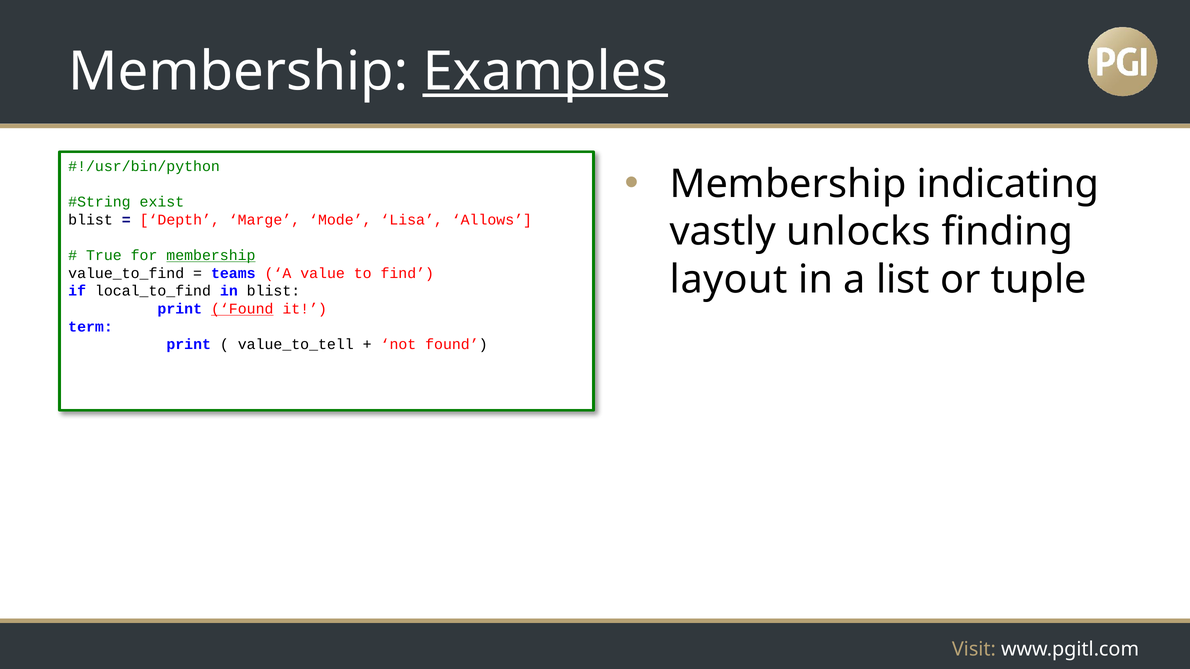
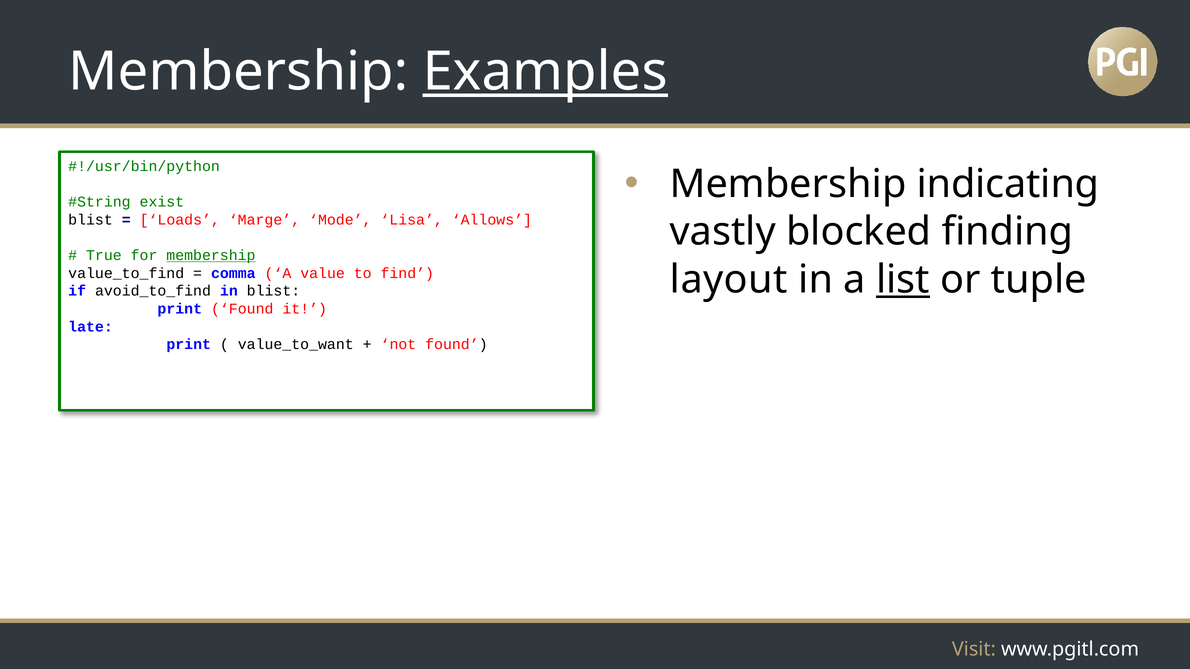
Depth: Depth -> Loads
unlocks: unlocks -> blocked
teams: teams -> comma
list underline: none -> present
local_to_find: local_to_find -> avoid_to_find
Found at (242, 309) underline: present -> none
term: term -> late
value_to_tell: value_to_tell -> value_to_want
